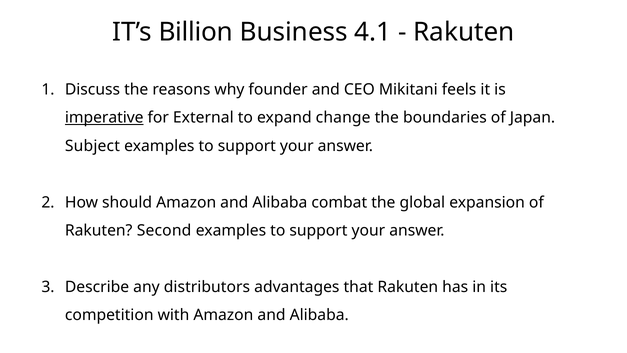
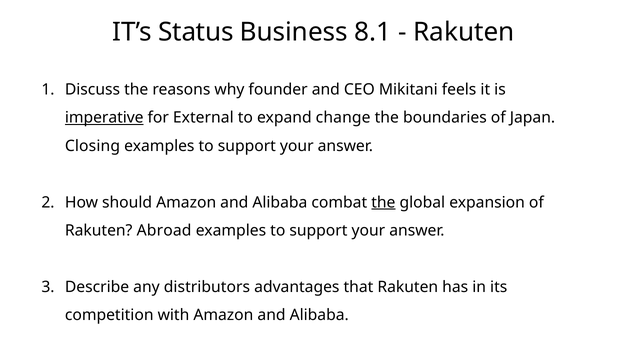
Billion: Billion -> Status
4.1: 4.1 -> 8.1
Subject: Subject -> Closing
the at (383, 202) underline: none -> present
Second: Second -> Abroad
